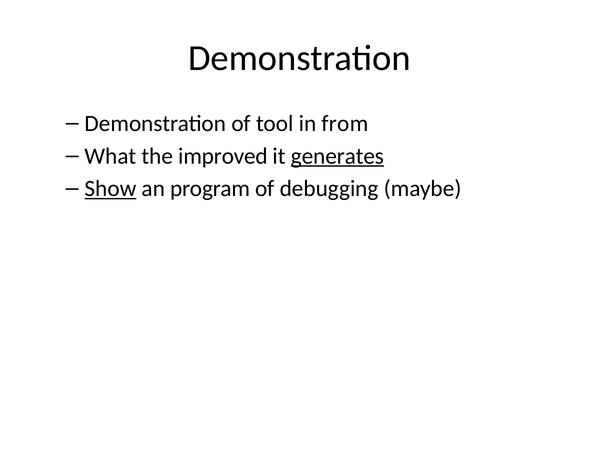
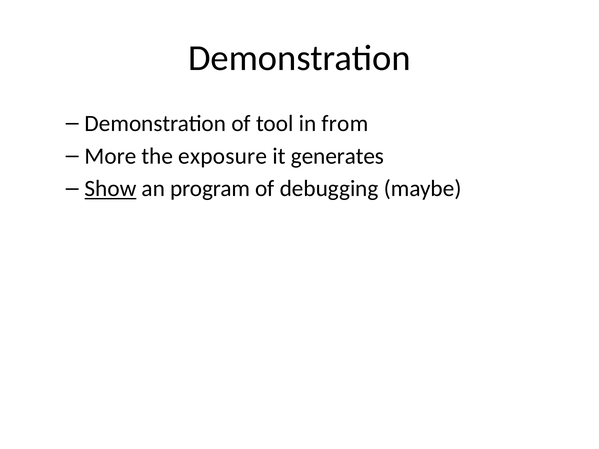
What: What -> More
improved: improved -> exposure
generates underline: present -> none
